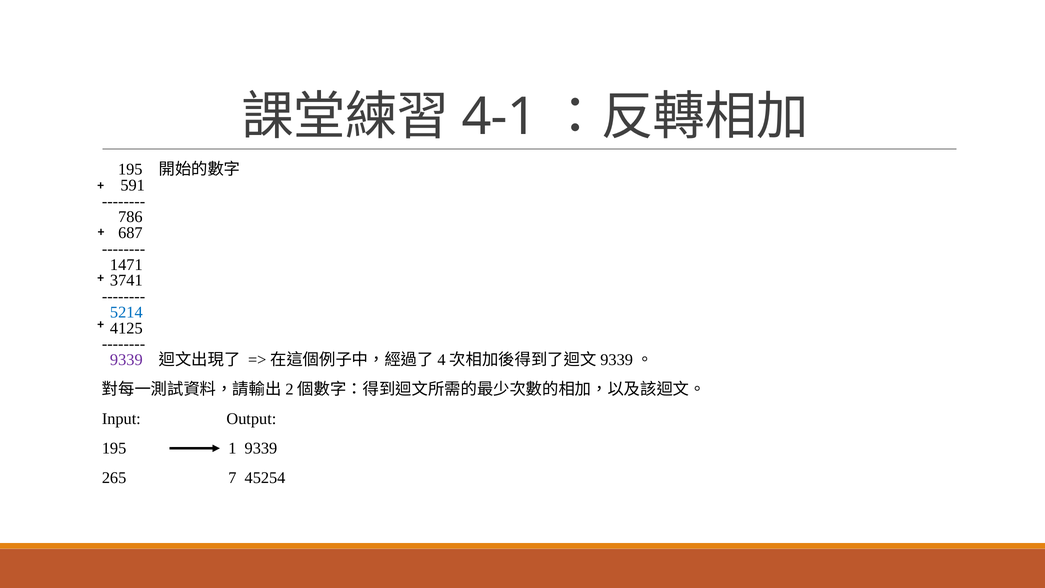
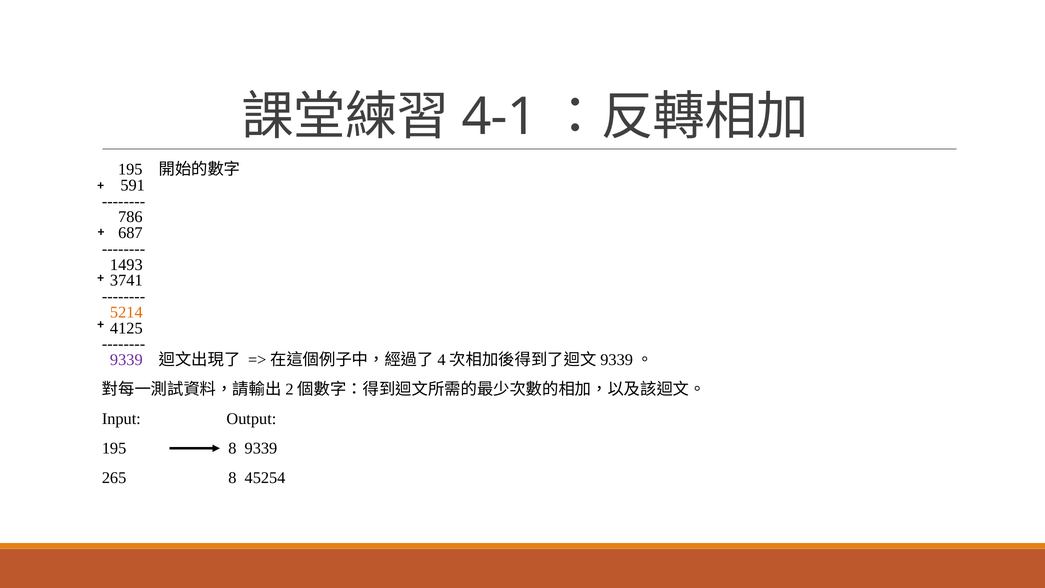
1471: 1471 -> 1493
5214 colour: blue -> orange
195 1: 1 -> 8
265 7: 7 -> 8
